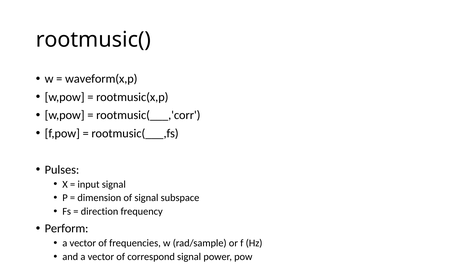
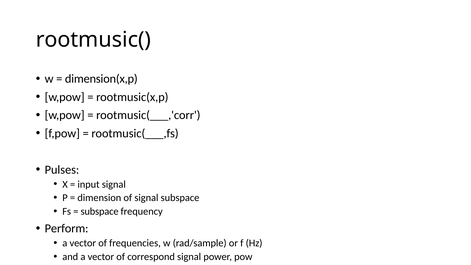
waveform(x,p: waveform(x,p -> dimension(x,p
direction at (100, 211): direction -> subspace
